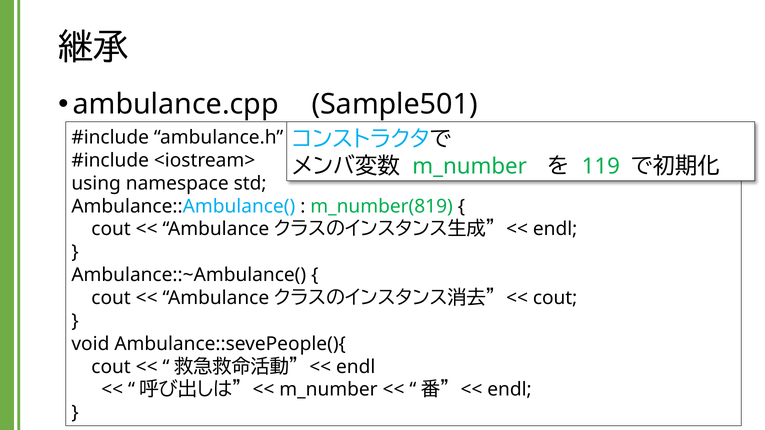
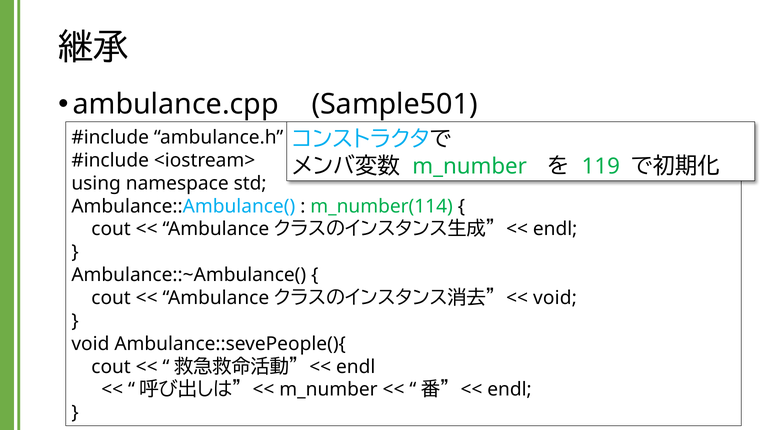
m_number(819: m_number(819 -> m_number(114
cout at (555, 298): cout -> void
